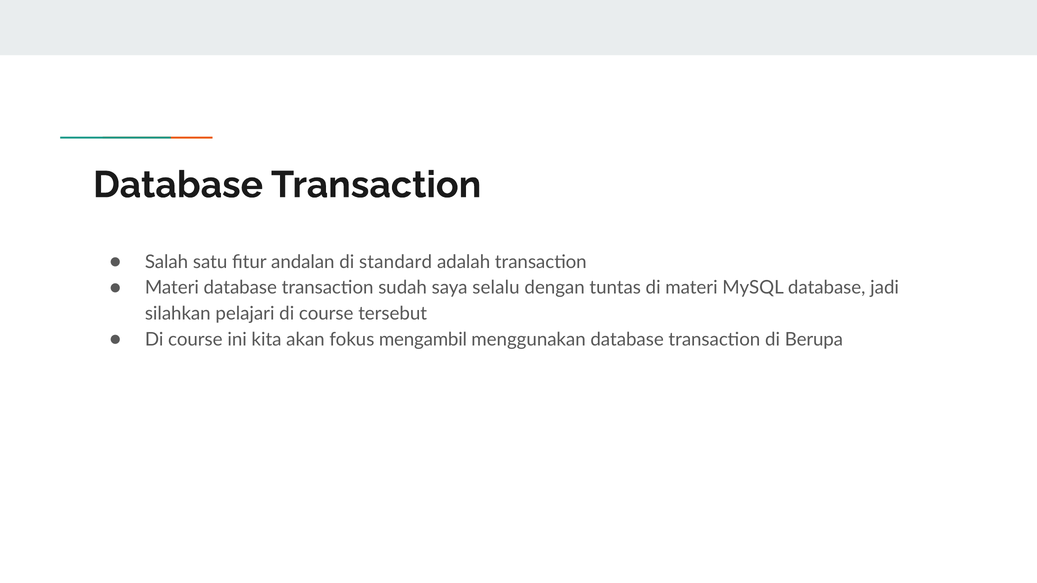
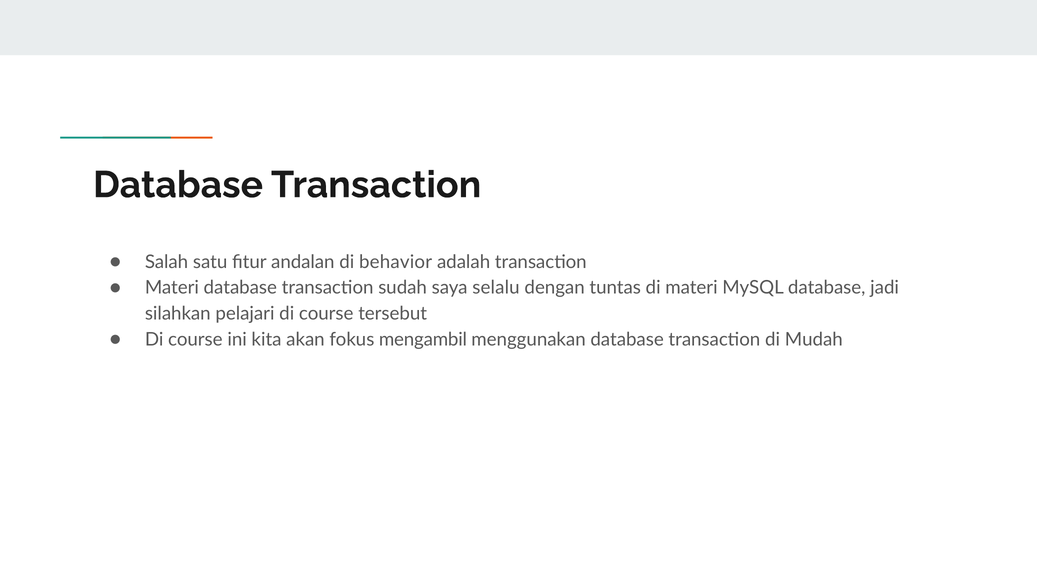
standard: standard -> behavior
Berupa: Berupa -> Mudah
